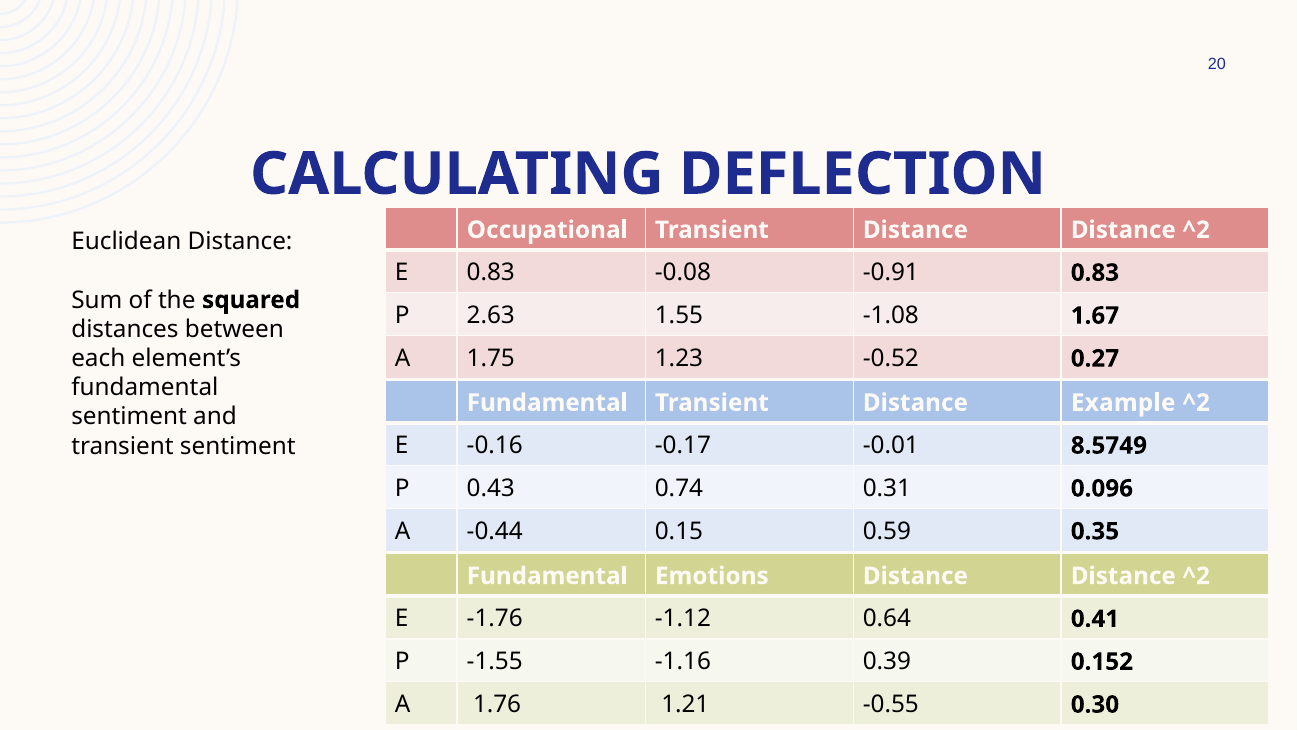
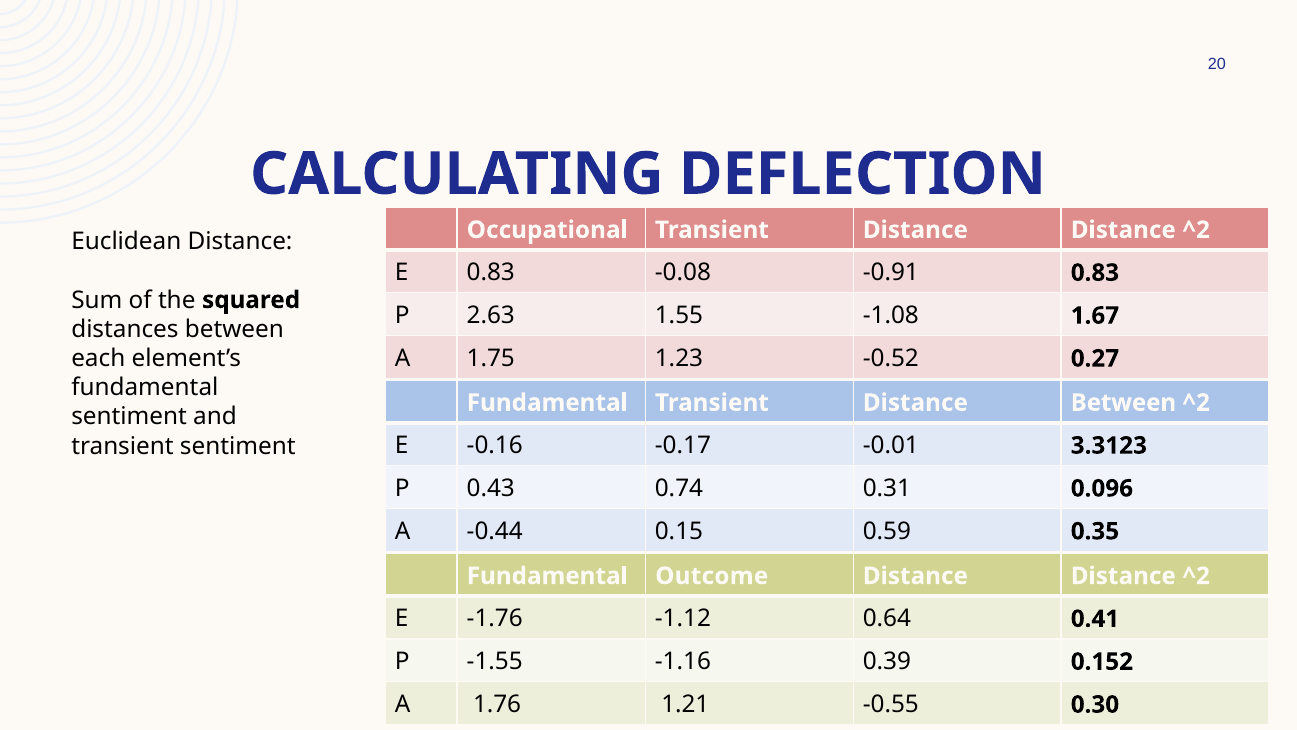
Distance Example: Example -> Between
8.5749: 8.5749 -> 3.3123
Emotions: Emotions -> Outcome
